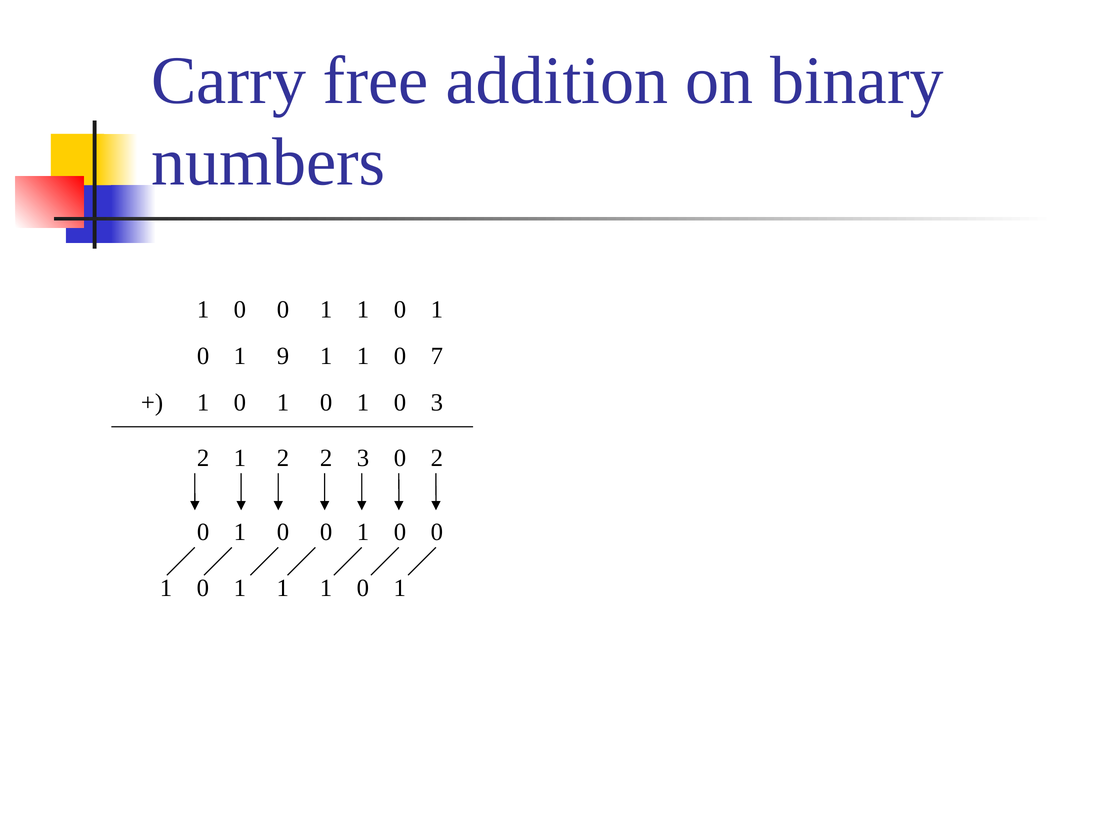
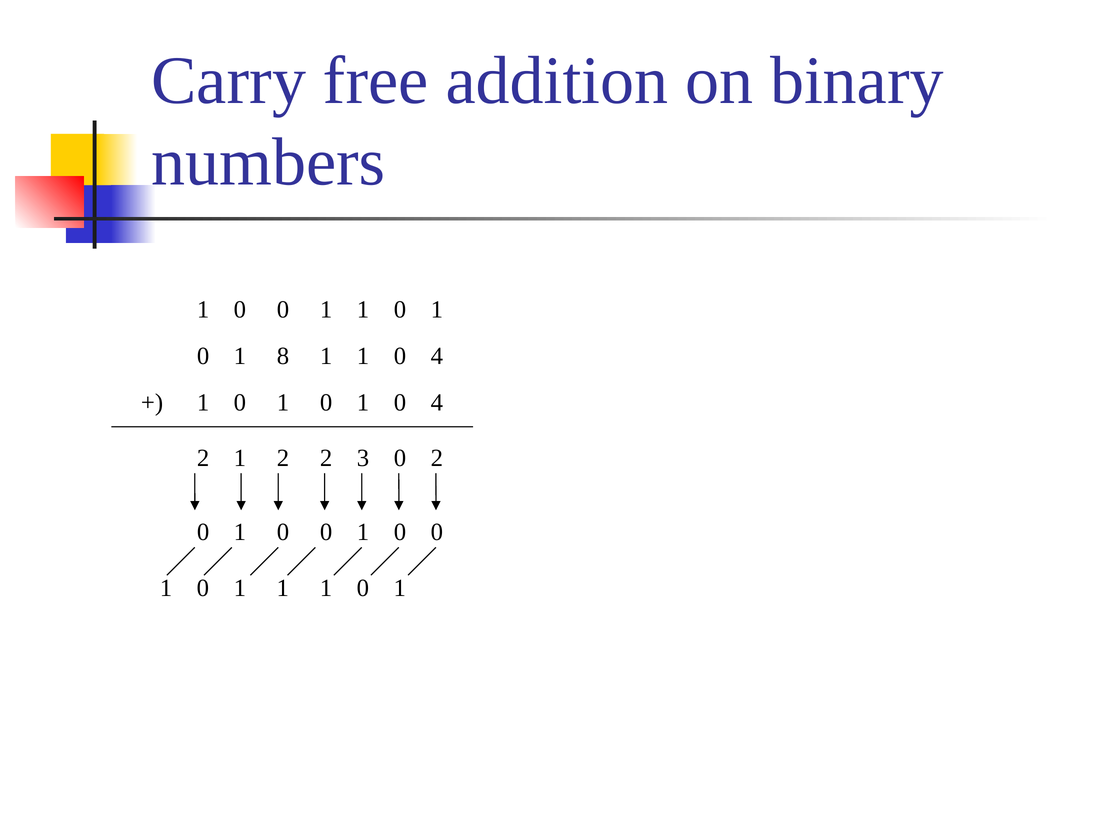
9: 9 -> 8
1 1 0 7: 7 -> 4
0 1 0 3: 3 -> 4
